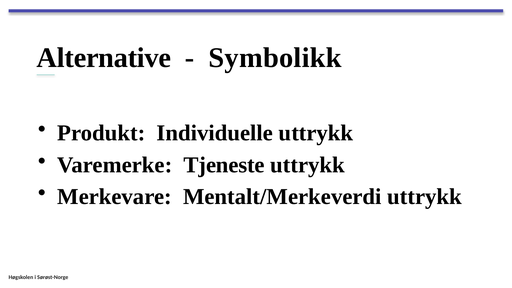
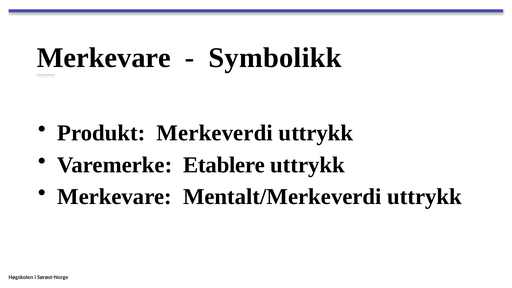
Alternative at (104, 58): Alternative -> Merkevare
Individuelle: Individuelle -> Merkeverdi
Tjeneste: Tjeneste -> Etablere
